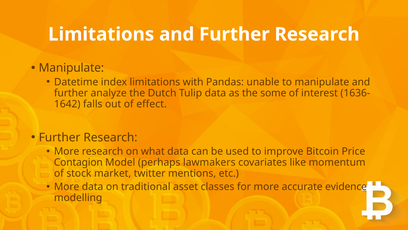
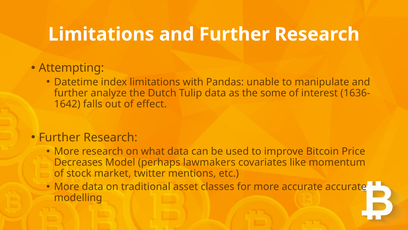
Manipulate at (71, 68): Manipulate -> Attempting
Contagion: Contagion -> Decreases
accurate evidence: evidence -> accurate
